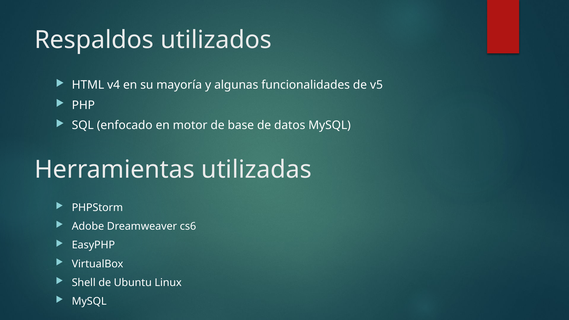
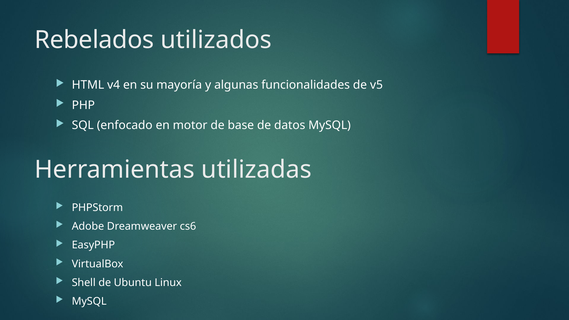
Respaldos: Respaldos -> Rebelados
